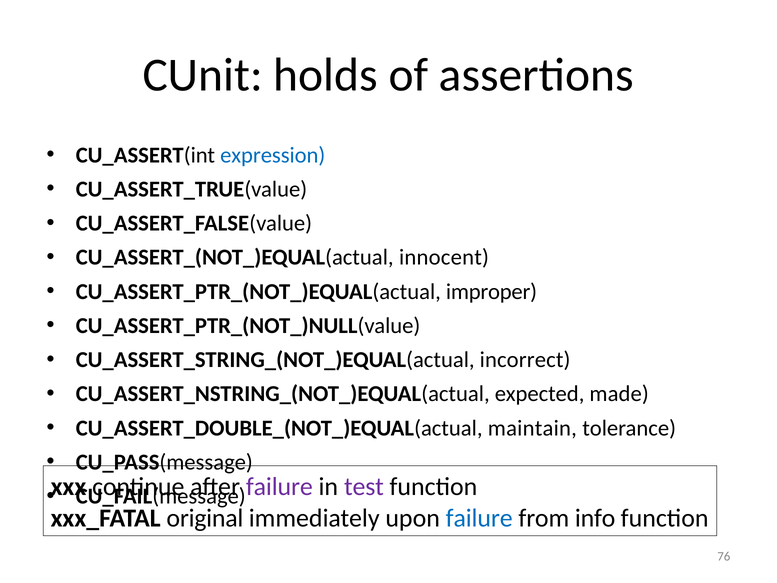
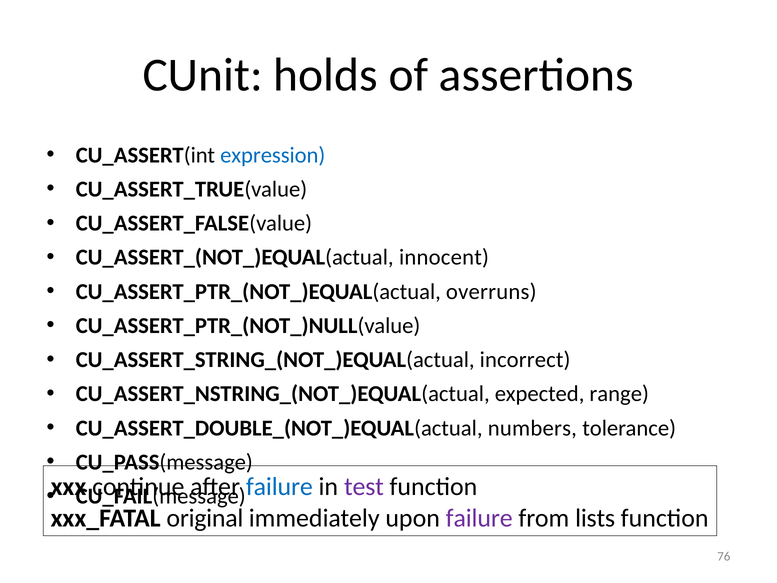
improper: improper -> overruns
made: made -> range
maintain: maintain -> numbers
failure at (279, 487) colour: purple -> blue
failure at (479, 518) colour: blue -> purple
info: info -> lists
